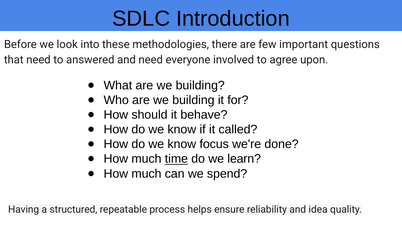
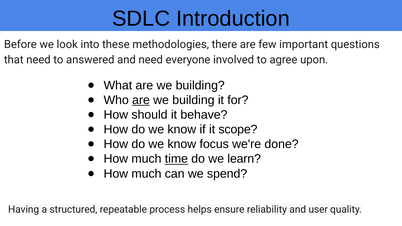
are at (141, 100) underline: none -> present
called: called -> scope
idea: idea -> user
